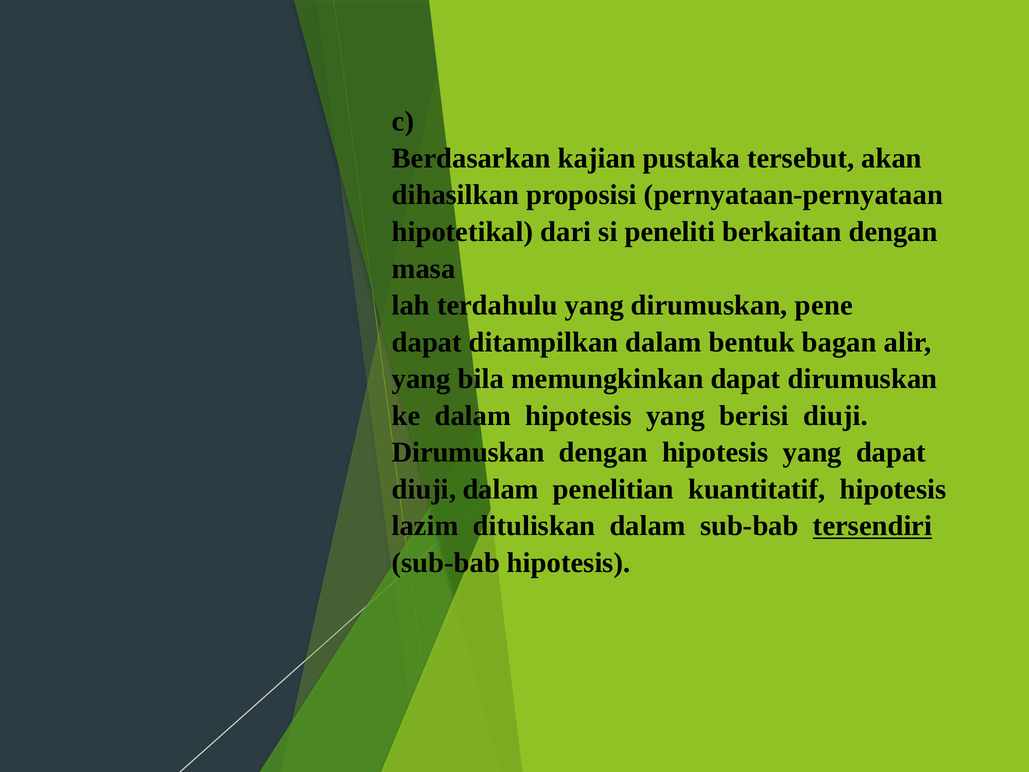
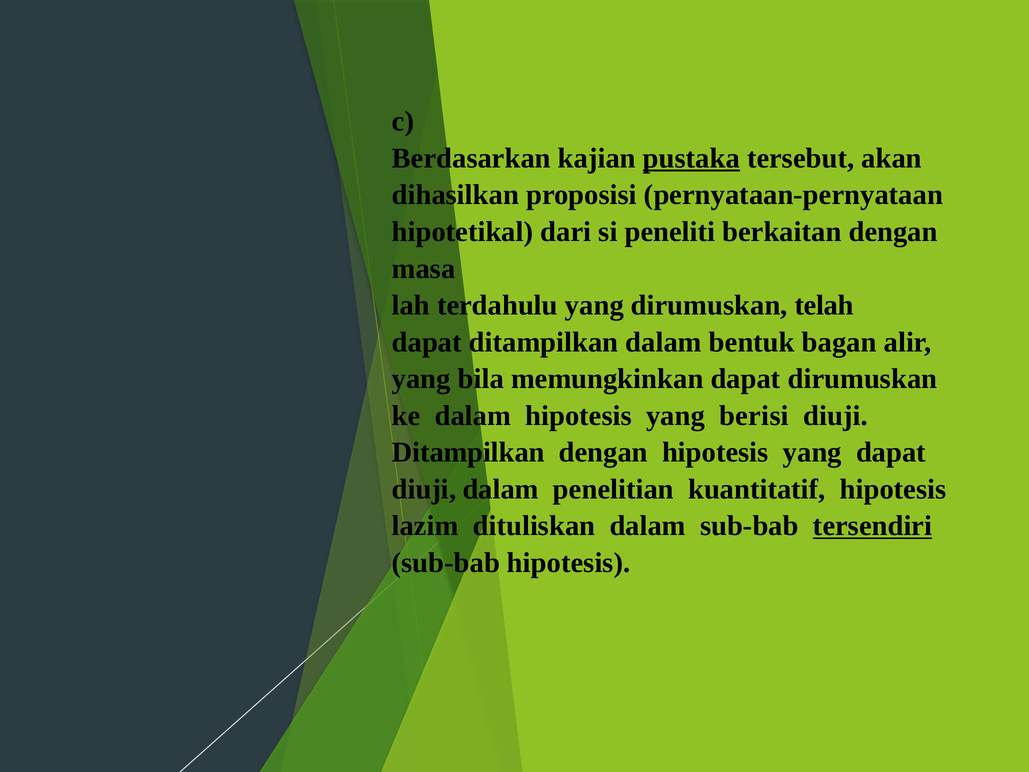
pustaka underline: none -> present
pene: pene -> telah
Dirumuskan at (468, 452): Dirumuskan -> Ditampilkan
